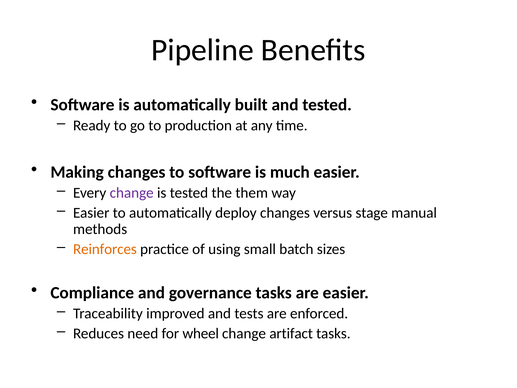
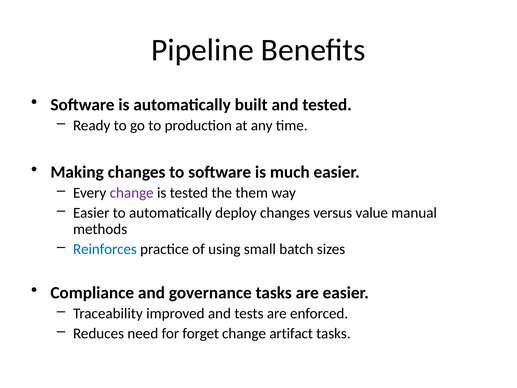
stage: stage -> value
Reinforces colour: orange -> blue
wheel: wheel -> forget
